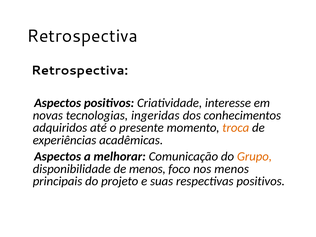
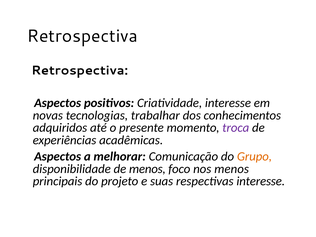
ingeridas: ingeridas -> trabalhar
troca colour: orange -> purple
respectivas positivos: positivos -> interesse
